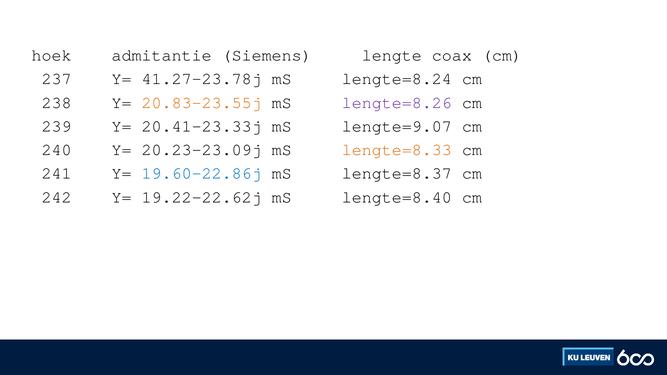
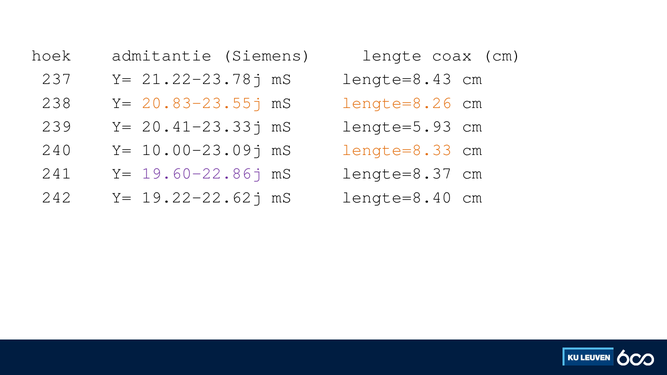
41.27-23.78j: 41.27-23.78j -> 21.22-23.78j
lengte=8.24: lengte=8.24 -> lengte=8.43
lengte=8.26 colour: purple -> orange
lengte=9.07: lengte=9.07 -> lengte=5.93
20.23-23.09j: 20.23-23.09j -> 10.00-23.09j
19.60-22.86j colour: blue -> purple
